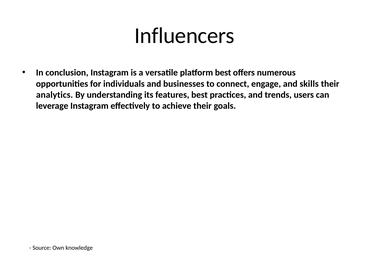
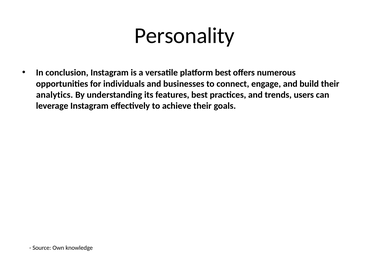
Influencers: Influencers -> Personality
skills: skills -> build
